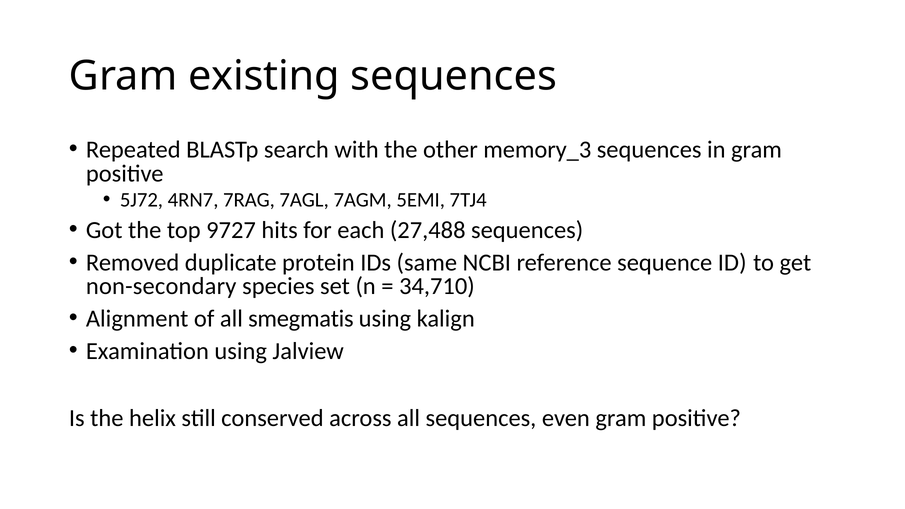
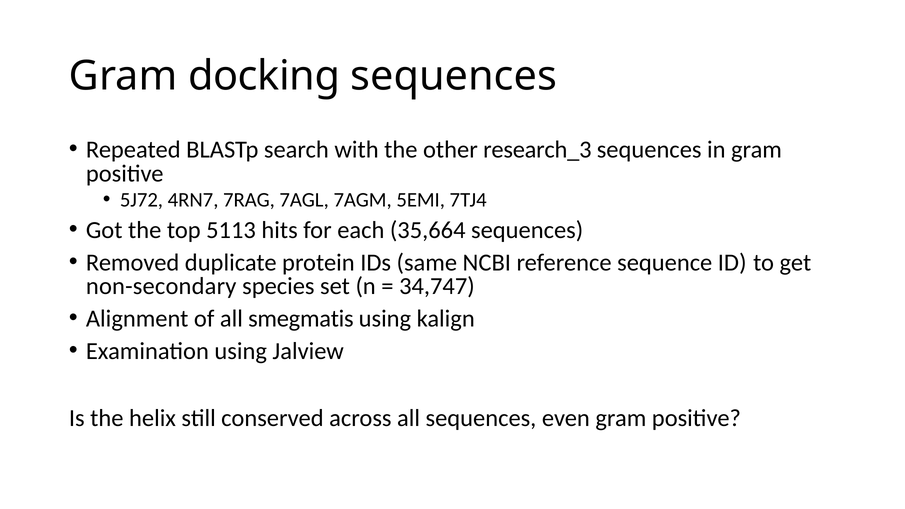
existing: existing -> docking
memory_3: memory_3 -> research_3
9727: 9727 -> 5113
27,488: 27,488 -> 35,664
34,710: 34,710 -> 34,747
